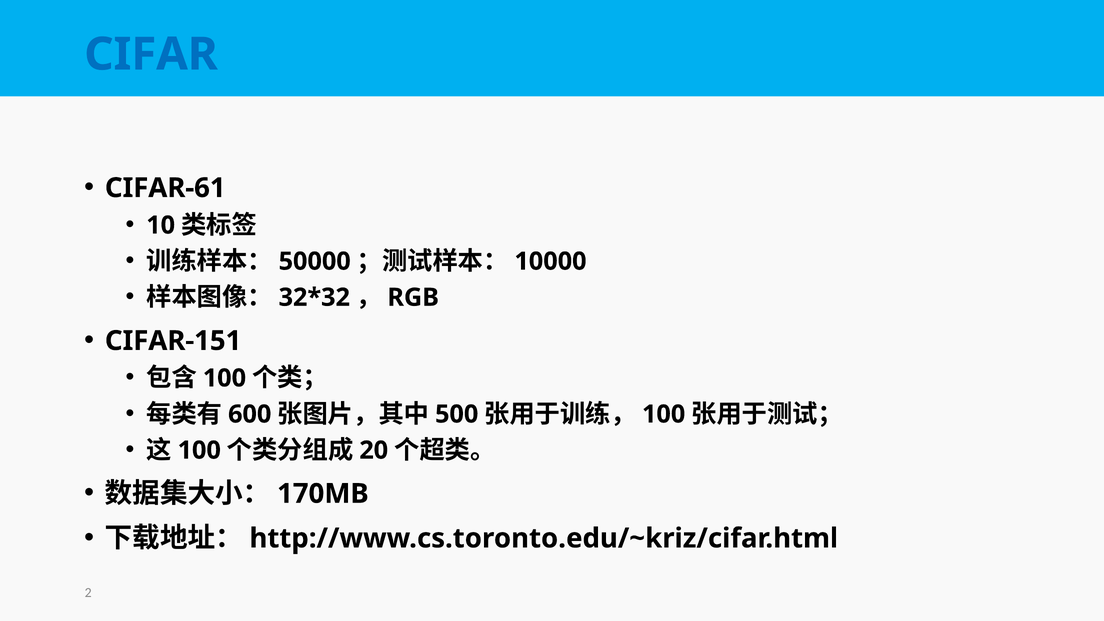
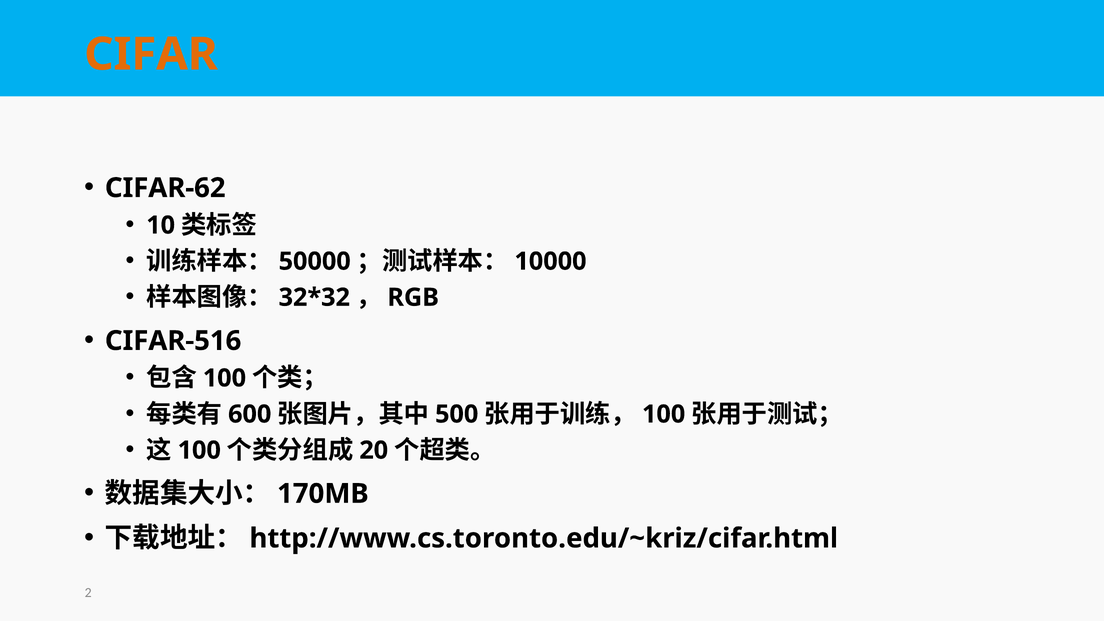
CIFAR colour: blue -> orange
CIFAR-61: CIFAR-61 -> CIFAR-62
CIFAR-151: CIFAR-151 -> CIFAR-516
